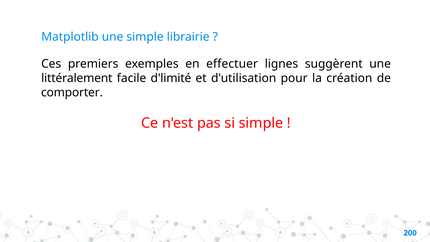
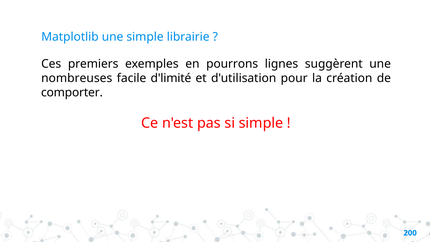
effectuer: effectuer -> pourrons
littéralement: littéralement -> nombreuses
